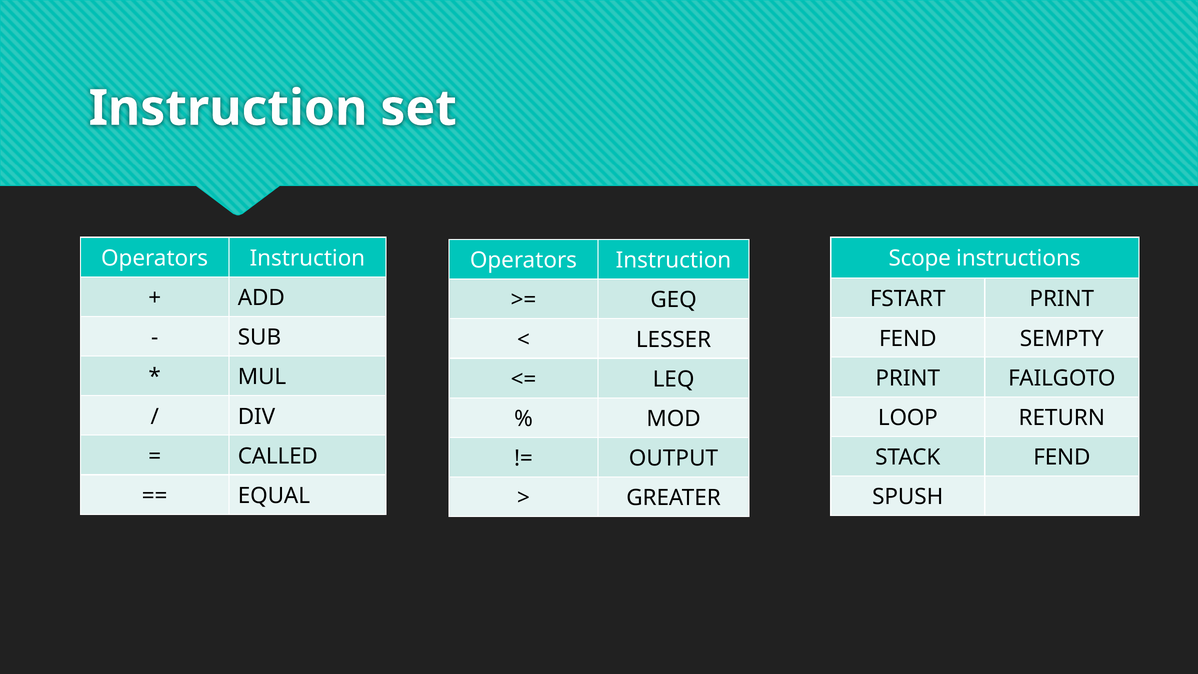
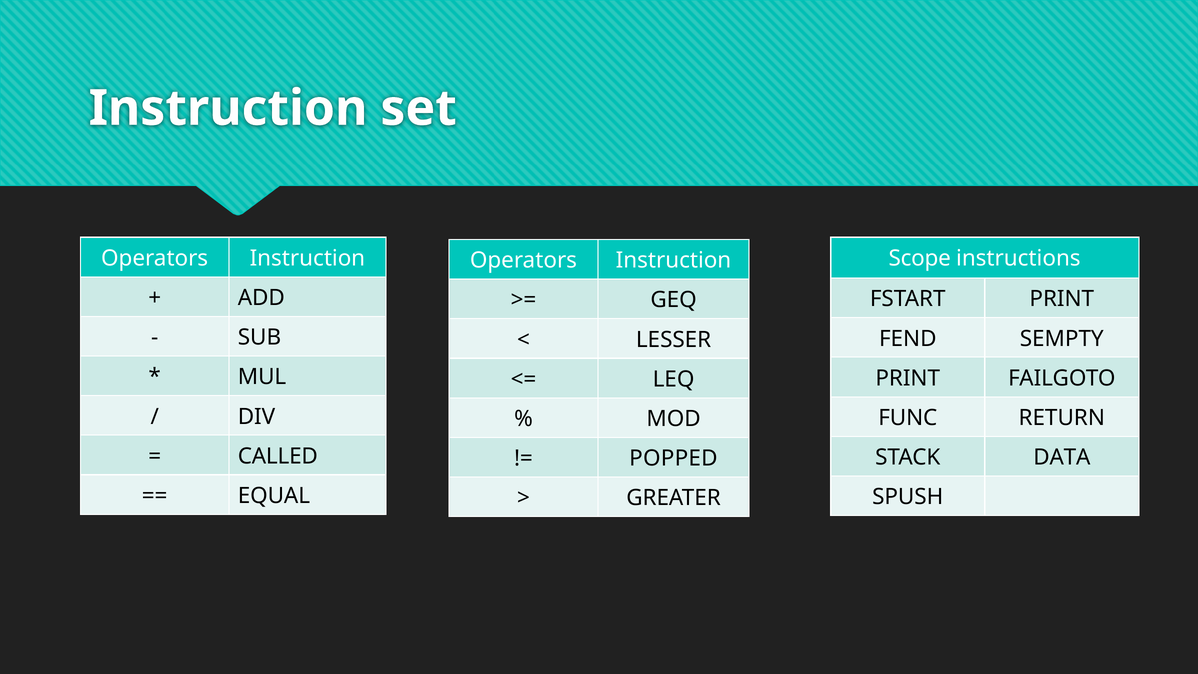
LOOP: LOOP -> FUNC
STACK FEND: FEND -> DATA
OUTPUT: OUTPUT -> POPPED
